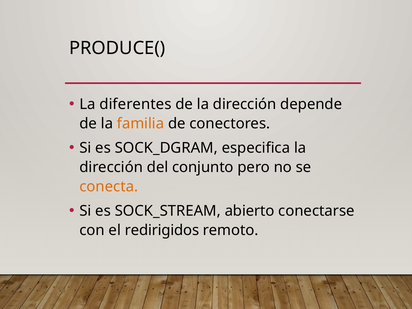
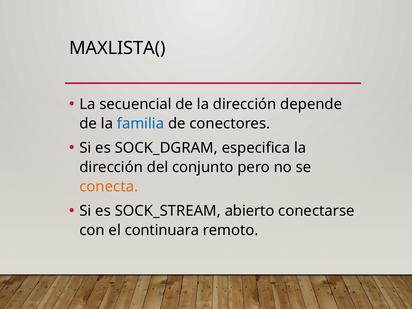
PRODUCE(: PRODUCE( -> MAXLISTA(
diferentes: diferentes -> secuencial
familia colour: orange -> blue
redirigidos: redirigidos -> continuara
